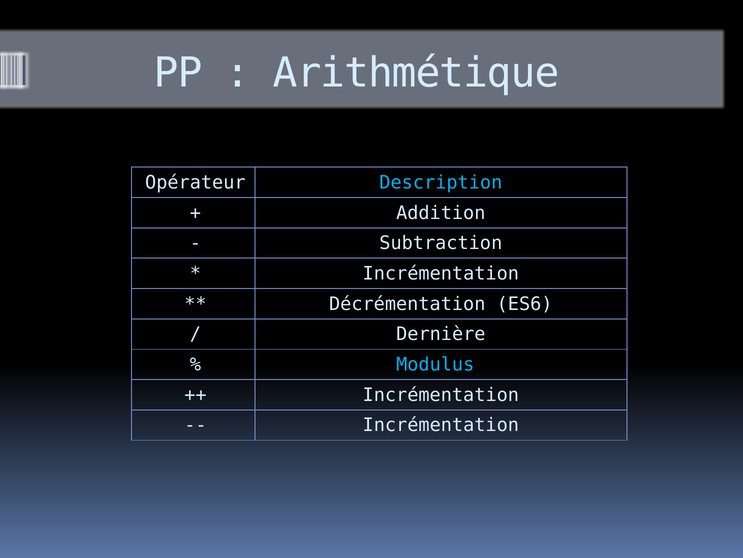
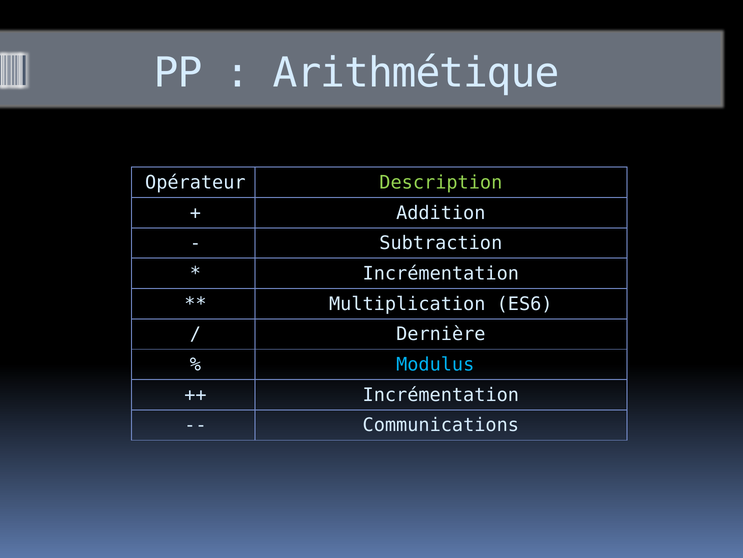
Description colour: light blue -> light green
Décrémentation: Décrémentation -> Multiplication
Incrémentation at (441, 425): Incrémentation -> Communications
